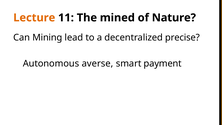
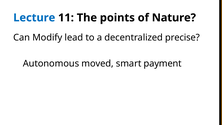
Lecture colour: orange -> blue
mined: mined -> points
Mining: Mining -> Modify
averse: averse -> moved
